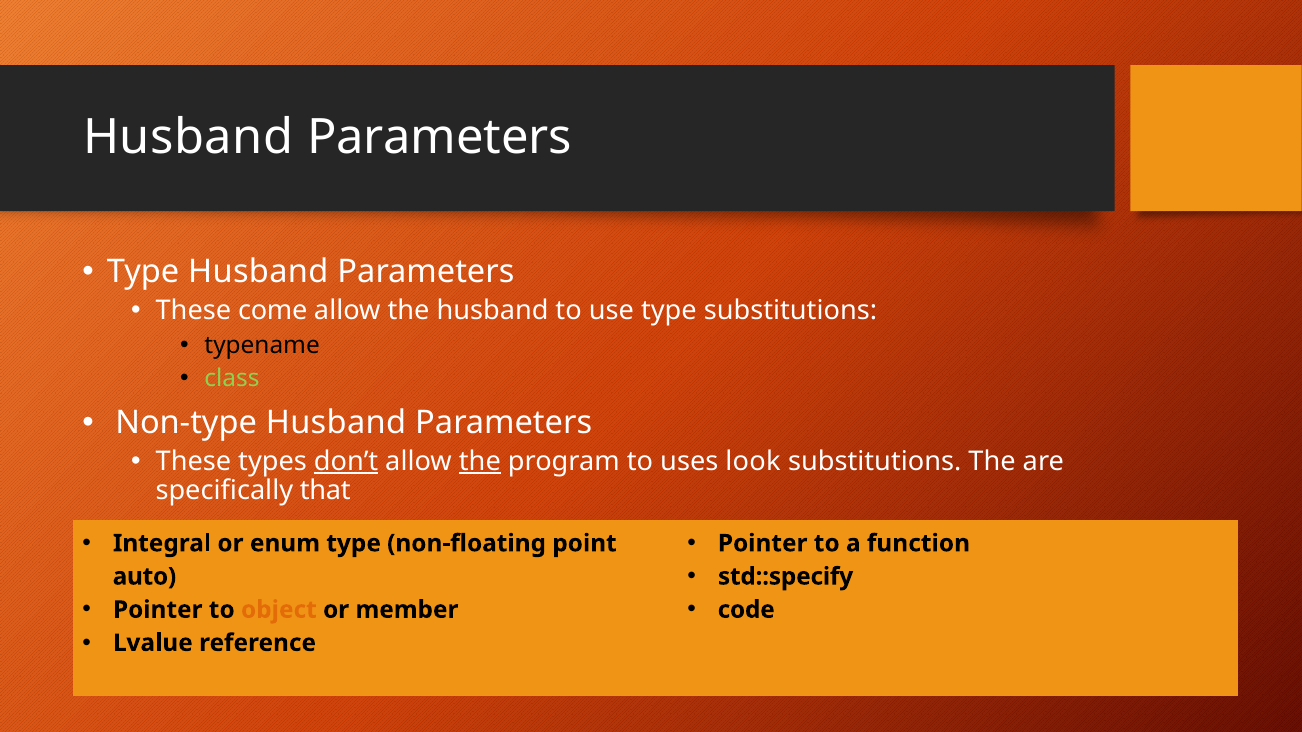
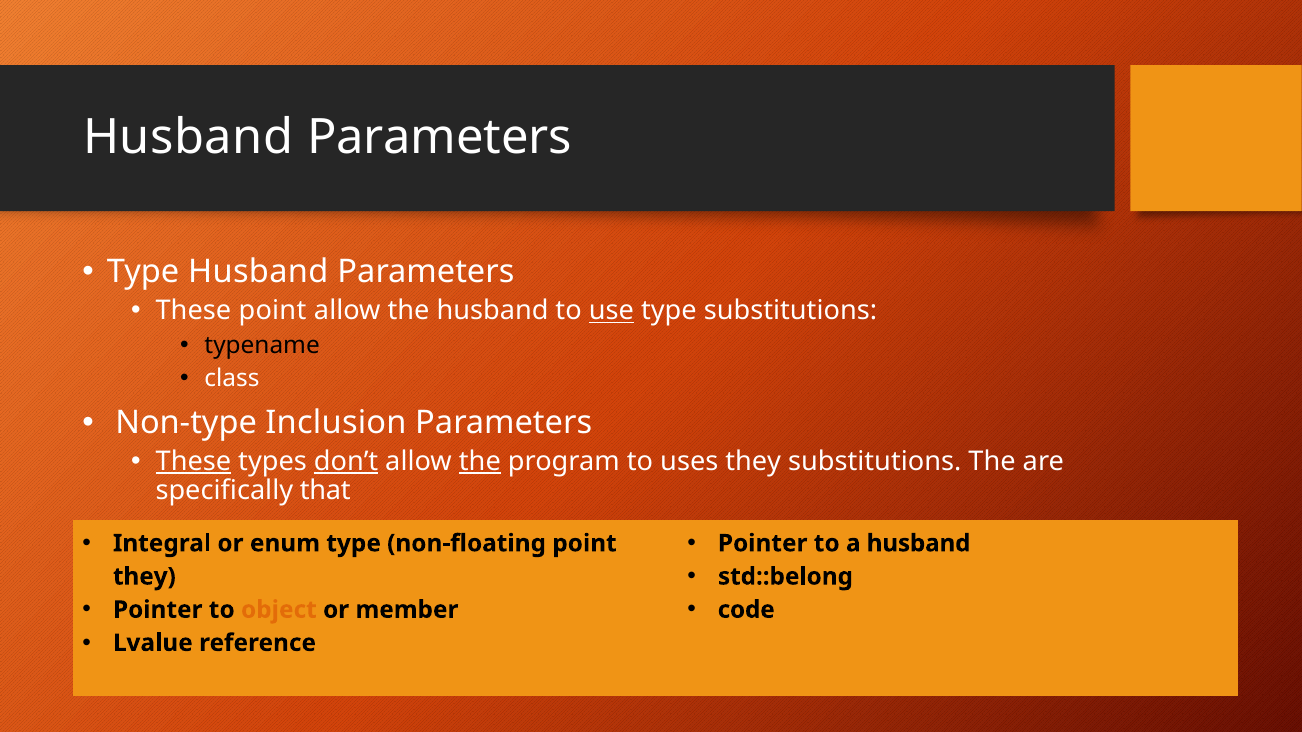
These come: come -> point
use underline: none -> present
class colour: light green -> white
Non-type Husband: Husband -> Inclusion
These at (193, 462) underline: none -> present
uses look: look -> they
a function: function -> husband
std::specify: std::specify -> std::belong
auto at (144, 577): auto -> they
